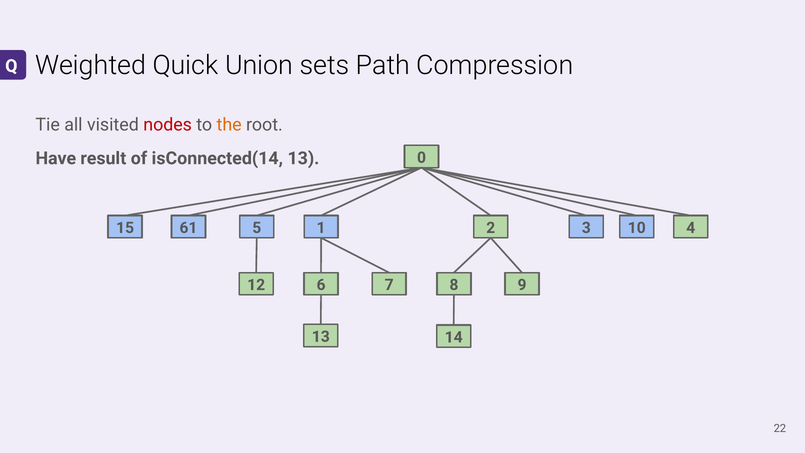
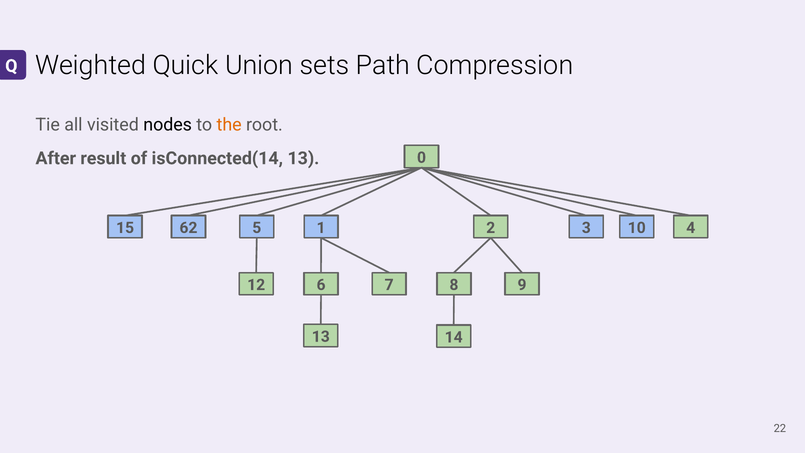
nodes colour: red -> black
Have: Have -> After
61: 61 -> 62
